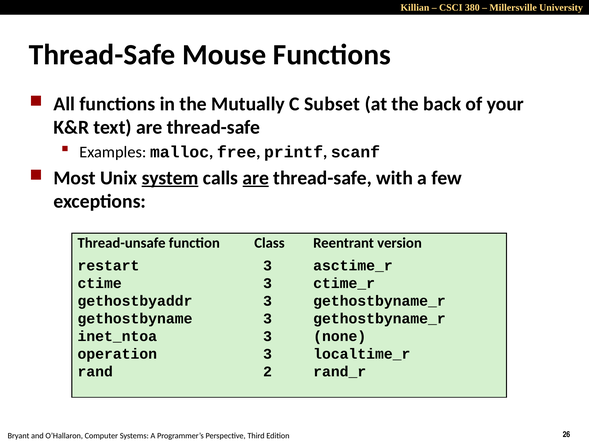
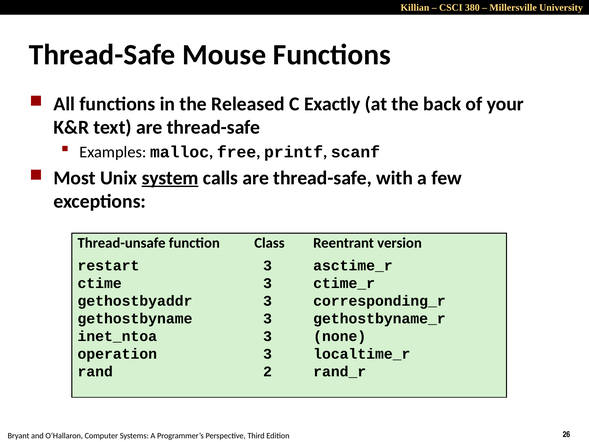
Mutually: Mutually -> Released
Subset: Subset -> Exactly
are at (256, 178) underline: present -> none
gethostbyaddr 3 gethostbyname_r: gethostbyname_r -> corresponding_r
